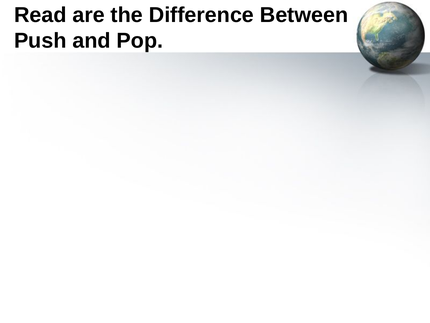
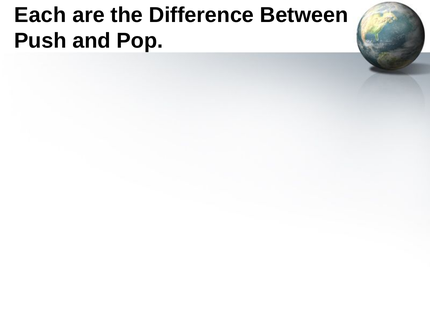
Read: Read -> Each
